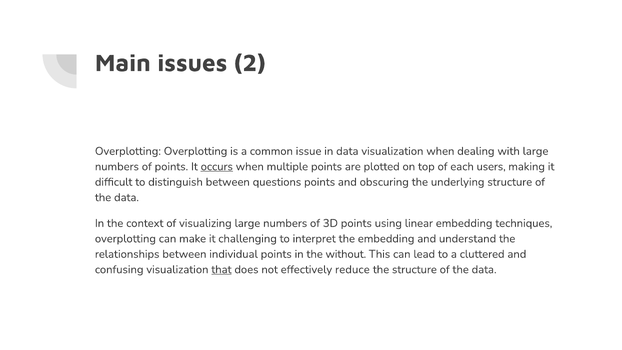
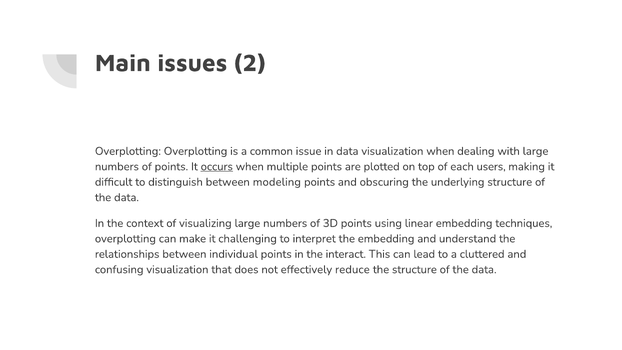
questions: questions -> modeling
without: without -> interact
that underline: present -> none
